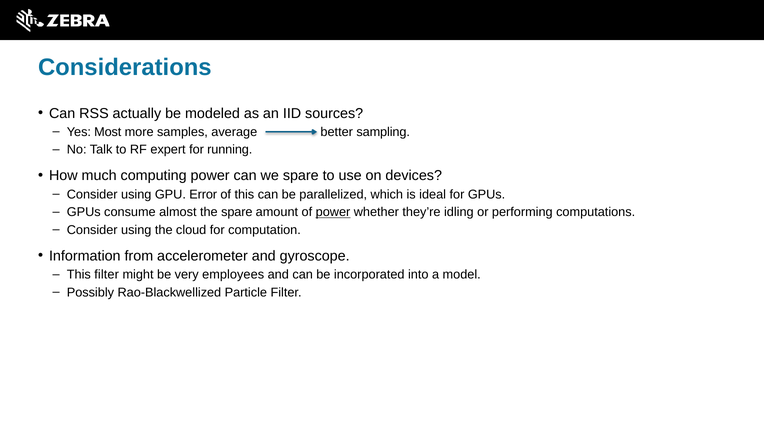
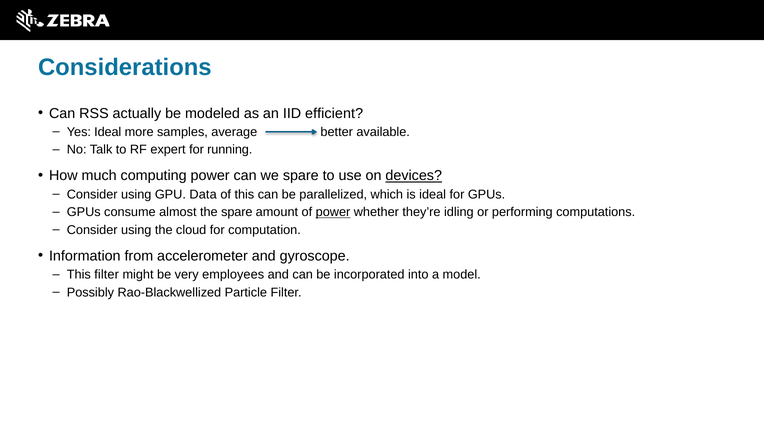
sources: sources -> efficient
Yes Most: Most -> Ideal
sampling: sampling -> available
devices underline: none -> present
Error: Error -> Data
